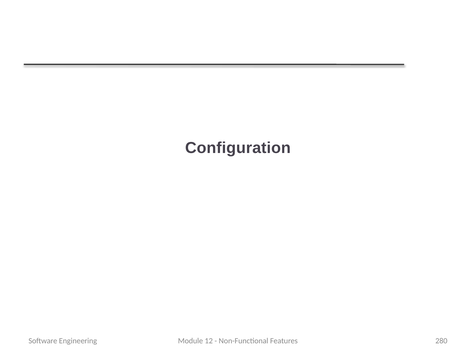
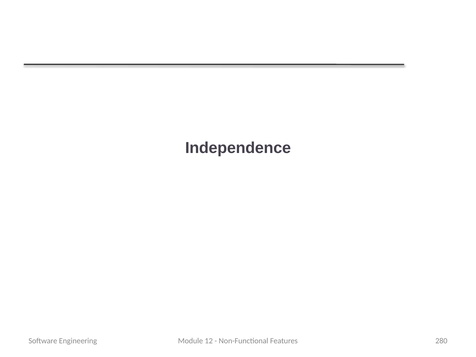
Configuration: Configuration -> Independence
